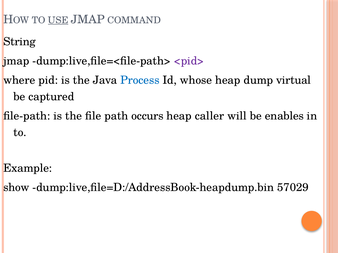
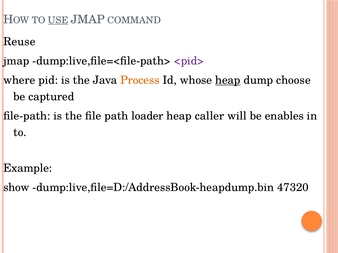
String: String -> Reuse
Process colour: blue -> orange
heap at (228, 80) underline: none -> present
virtual: virtual -> choose
occurs: occurs -> loader
57029: 57029 -> 47320
